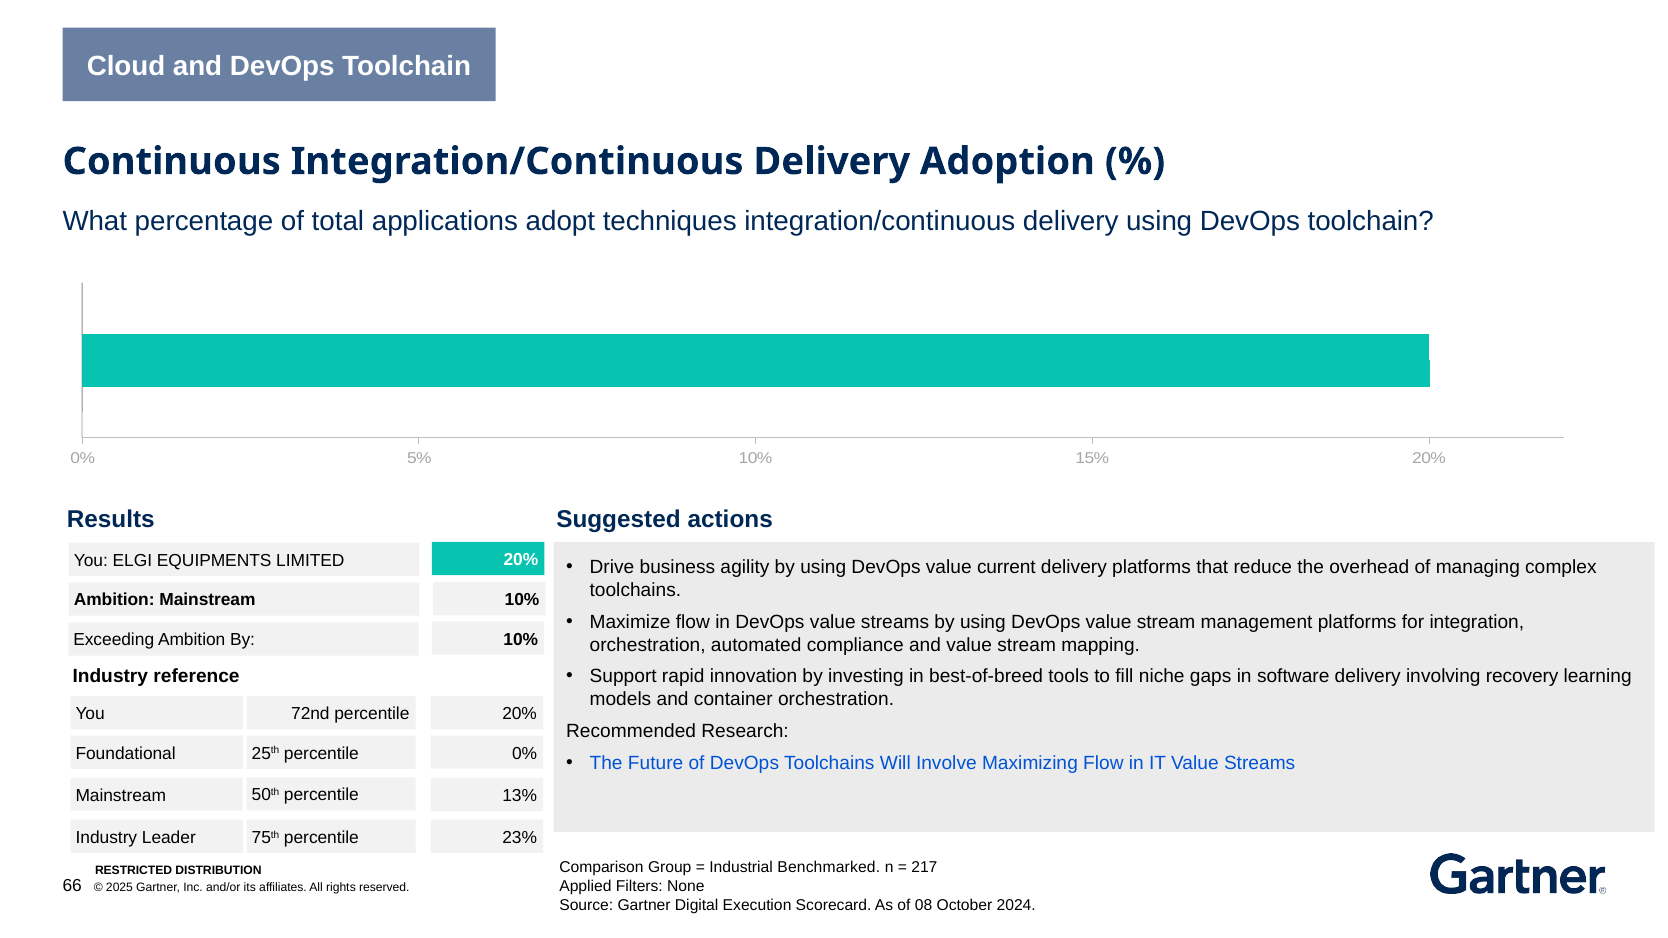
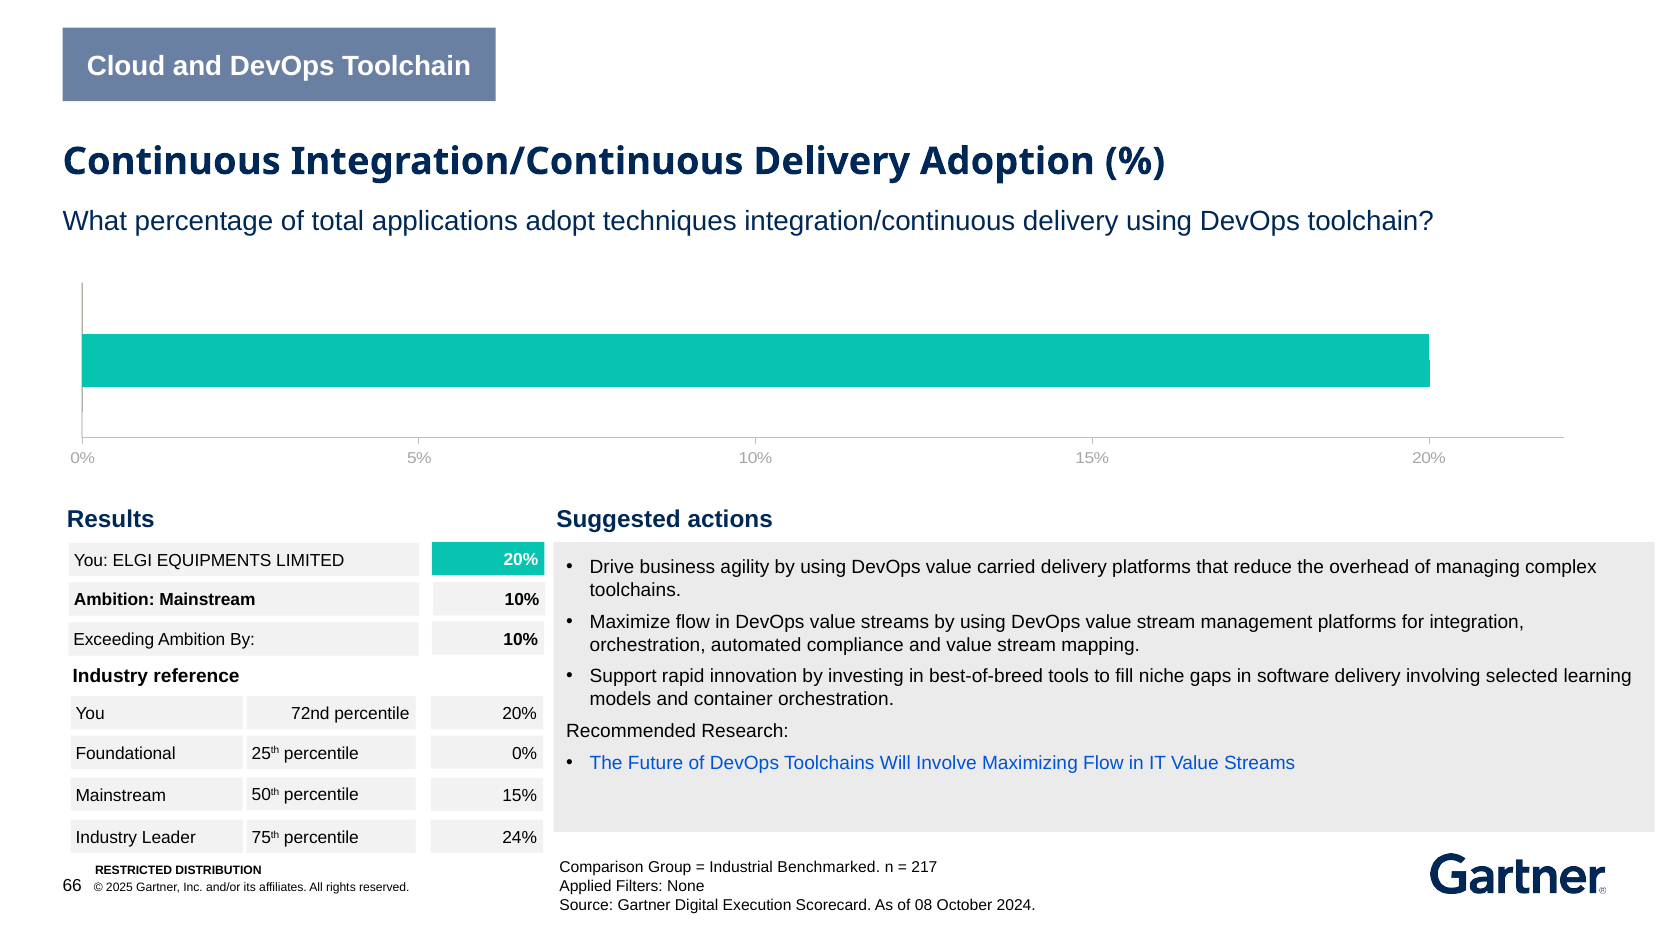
current: current -> carried
recovery: recovery -> selected
Mainstream 13%: 13% -> 15%
23%: 23% -> 24%
